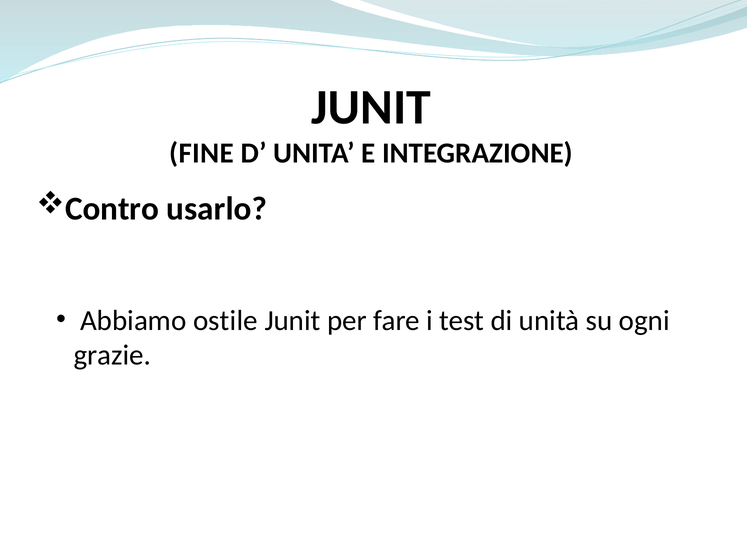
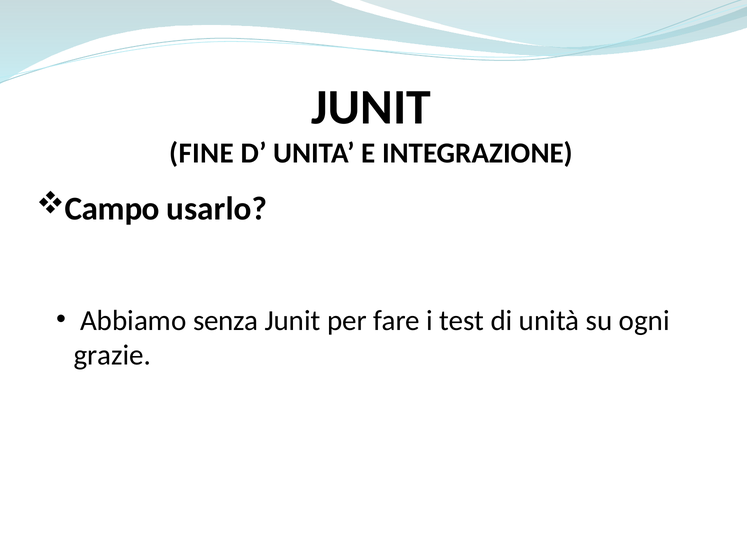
Contro: Contro -> Campo
ostile: ostile -> senza
